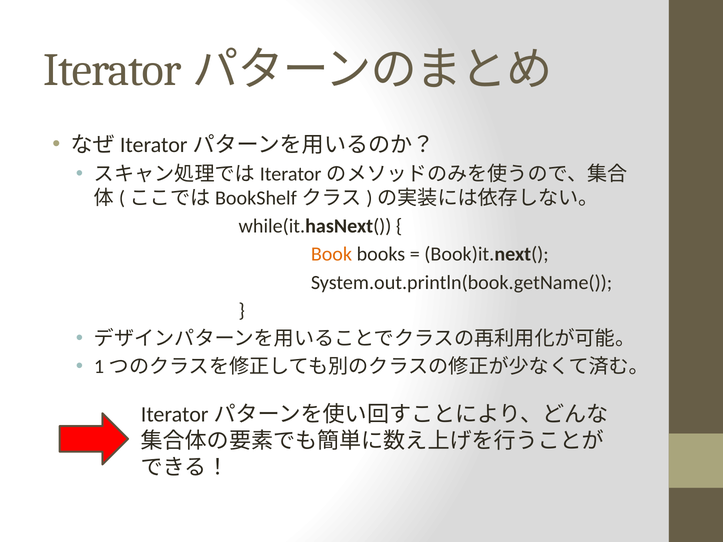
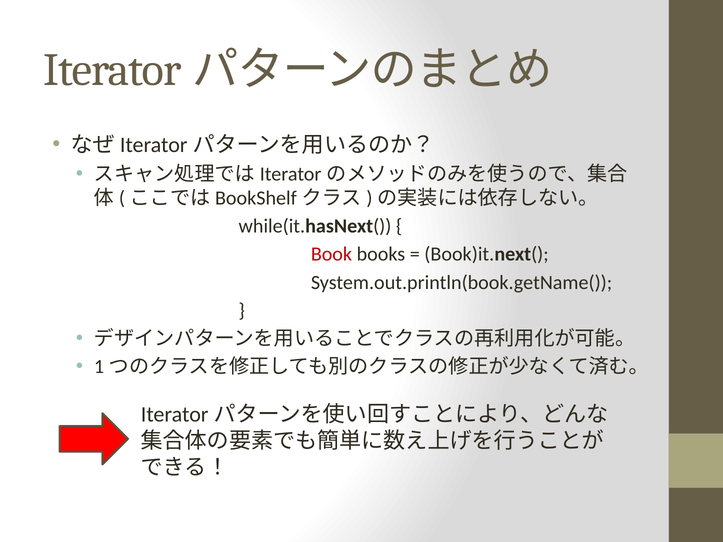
Book colour: orange -> red
